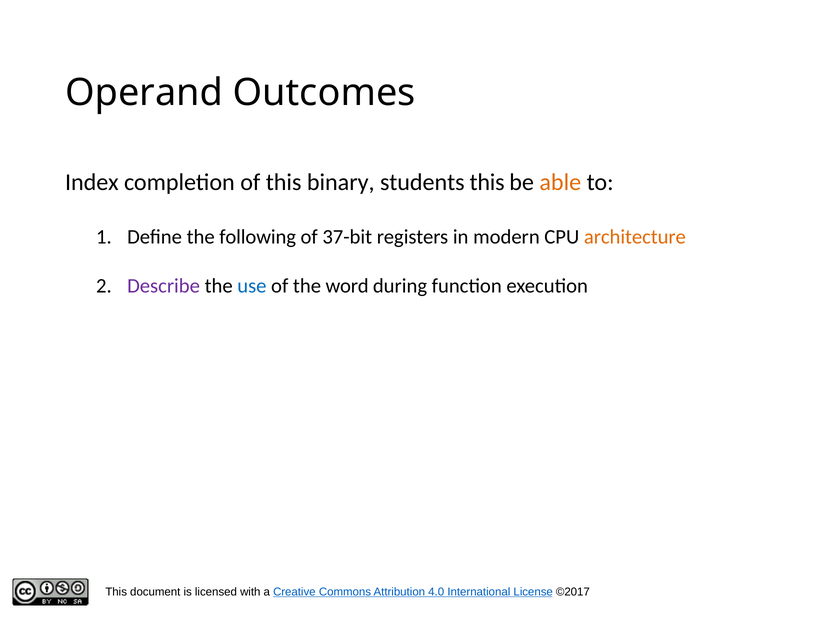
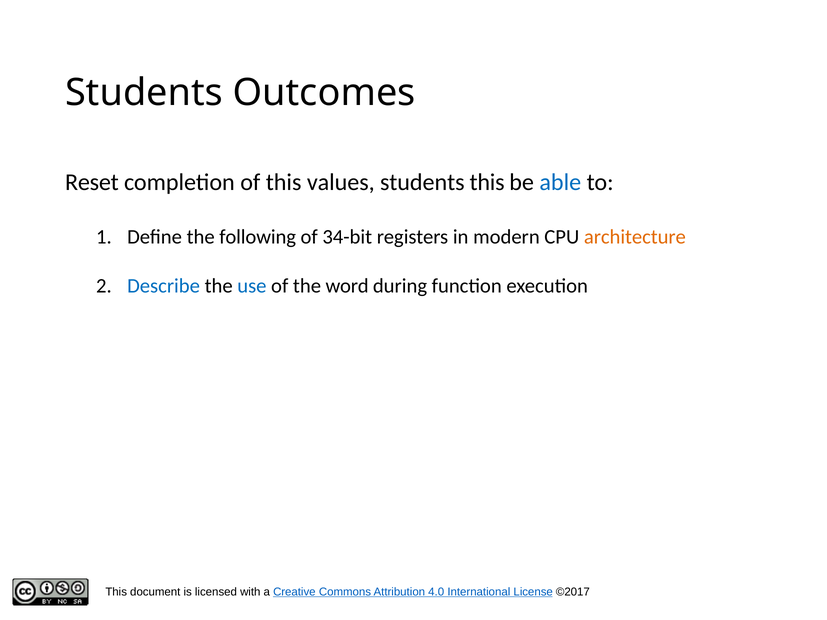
Operand at (144, 93): Operand -> Students
Index: Index -> Reset
binary: binary -> values
able colour: orange -> blue
37-bit: 37-bit -> 34-bit
Describe colour: purple -> blue
